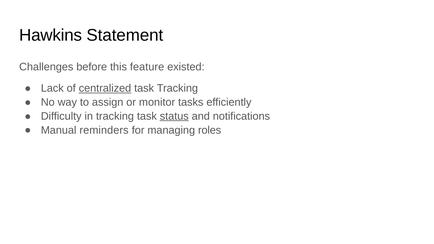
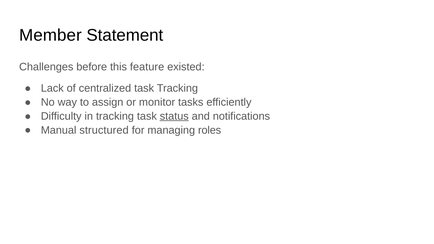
Hawkins: Hawkins -> Member
centralized underline: present -> none
reminders: reminders -> structured
